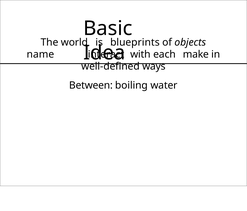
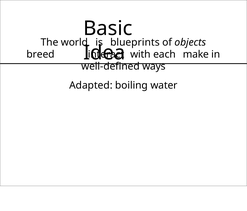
name: name -> breed
Between: Between -> Adapted
